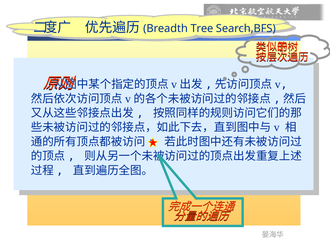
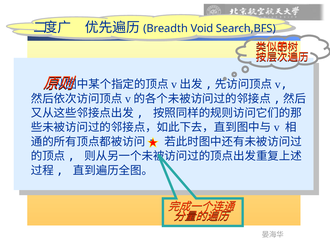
Tree: Tree -> Void
